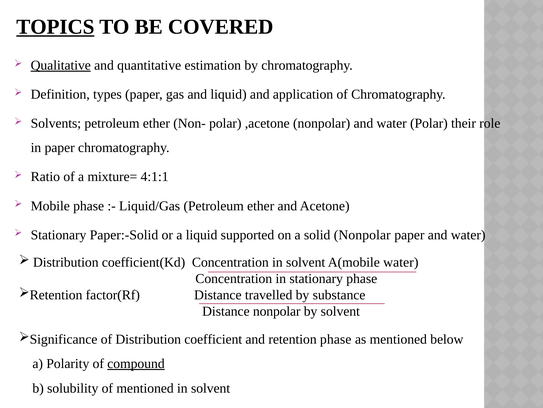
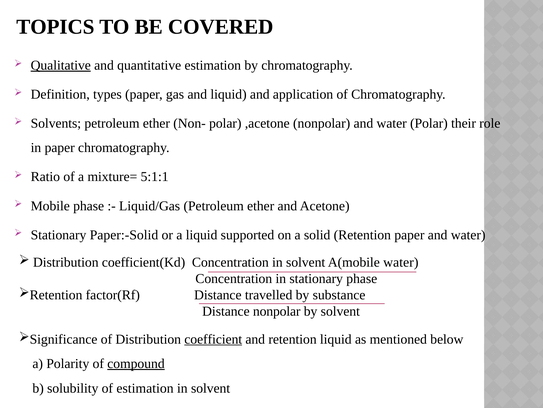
TOPICS underline: present -> none
4:1:1: 4:1:1 -> 5:1:1
solid Nonpolar: Nonpolar -> Retention
coefficient underline: none -> present
retention phase: phase -> liquid
of mentioned: mentioned -> estimation
